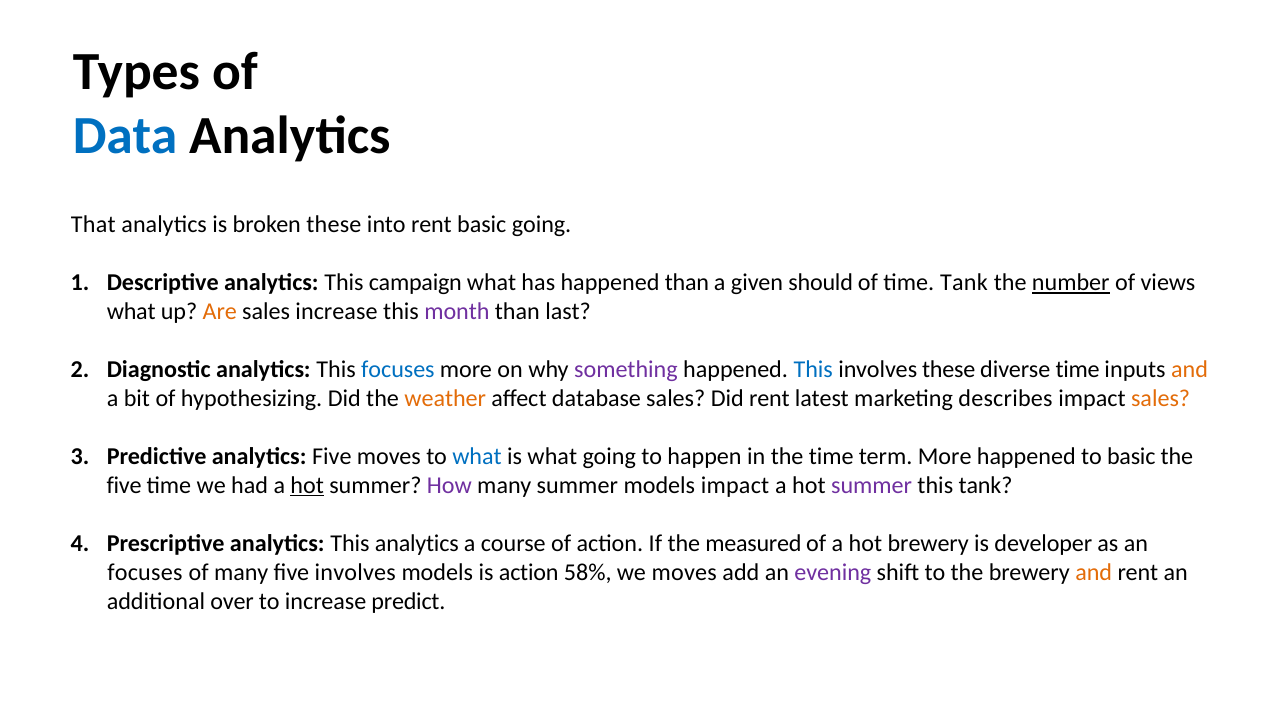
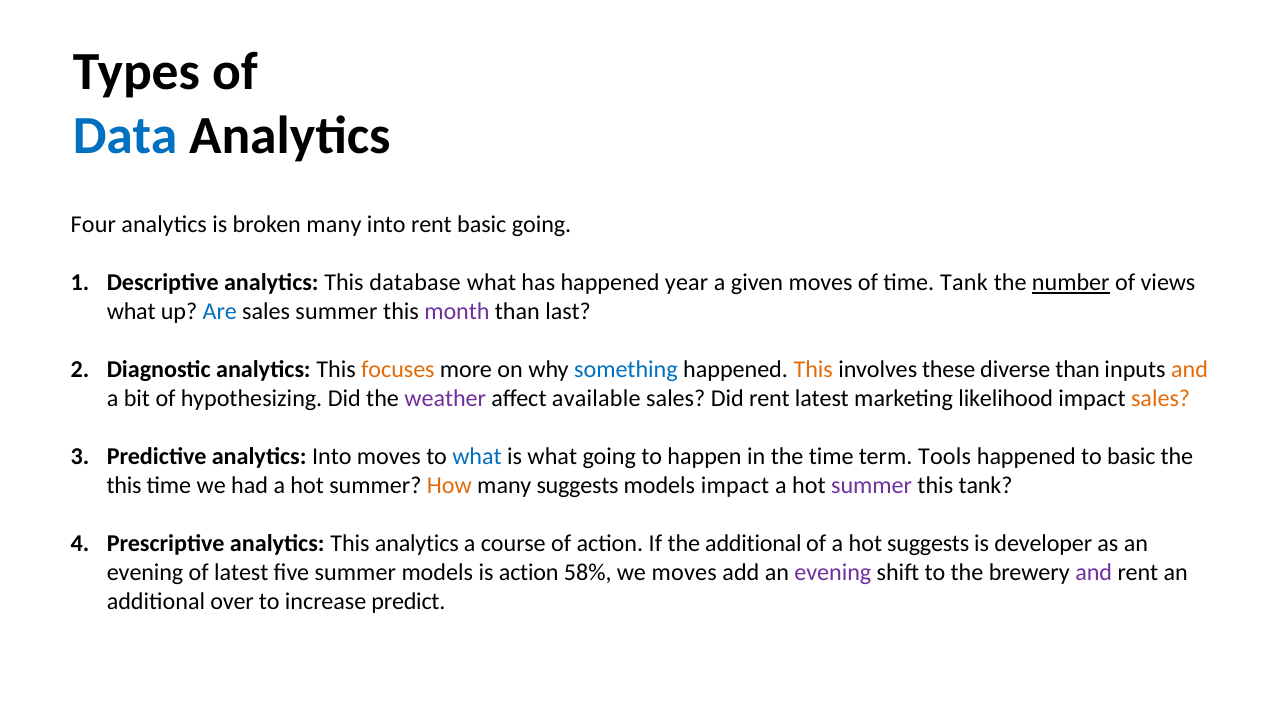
That: That -> Four
broken these: these -> many
campaign: campaign -> database
happened than: than -> year
given should: should -> moves
Are colour: orange -> blue
sales increase: increase -> summer
focuses at (398, 369) colour: blue -> orange
something colour: purple -> blue
This at (813, 369) colour: blue -> orange
diverse time: time -> than
weather colour: orange -> purple
database: database -> available
describes: describes -> likelihood
analytics Five: Five -> Into
term More: More -> Tools
five at (124, 485): five -> this
hot at (307, 485) underline: present -> none
How colour: purple -> orange
many summer: summer -> suggests
the measured: measured -> additional
hot brewery: brewery -> suggests
focuses at (145, 572): focuses -> evening
of many: many -> latest
five involves: involves -> summer
and at (1094, 572) colour: orange -> purple
